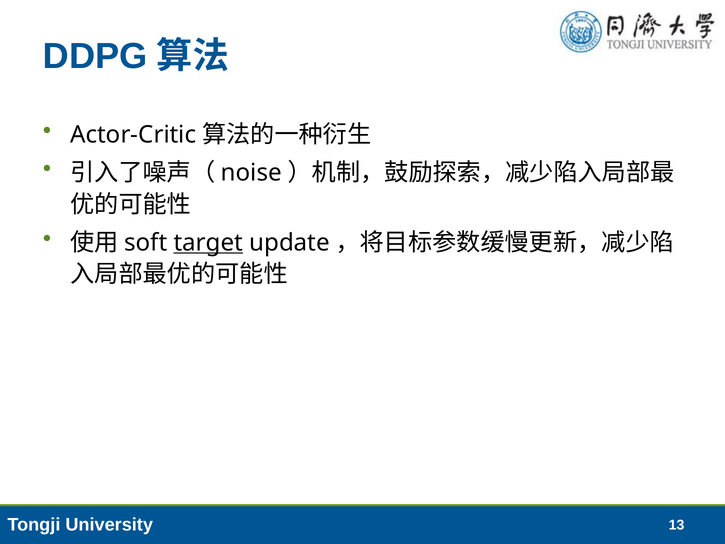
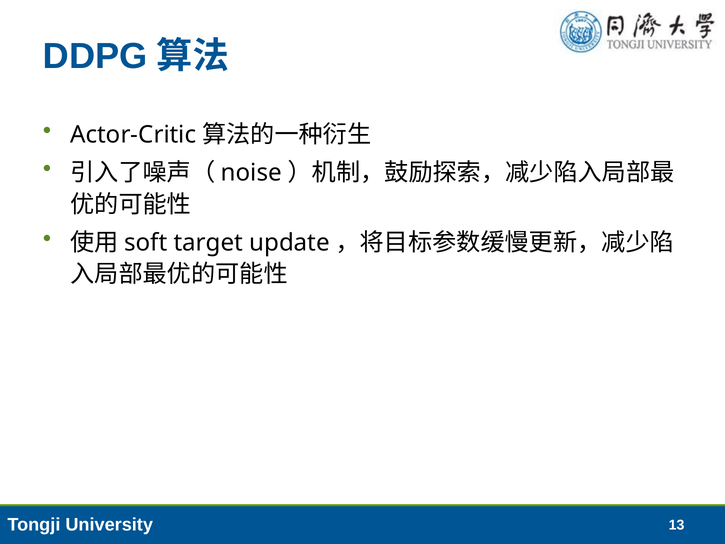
target underline: present -> none
